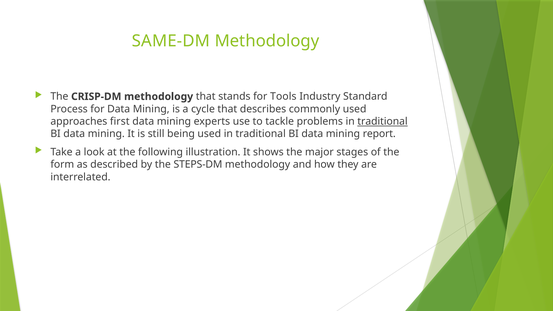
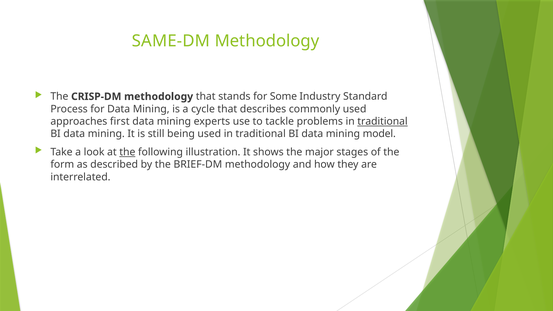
Tools: Tools -> Some
report: report -> model
the at (127, 152) underline: none -> present
STEPS-DM: STEPS-DM -> BRIEF-DM
